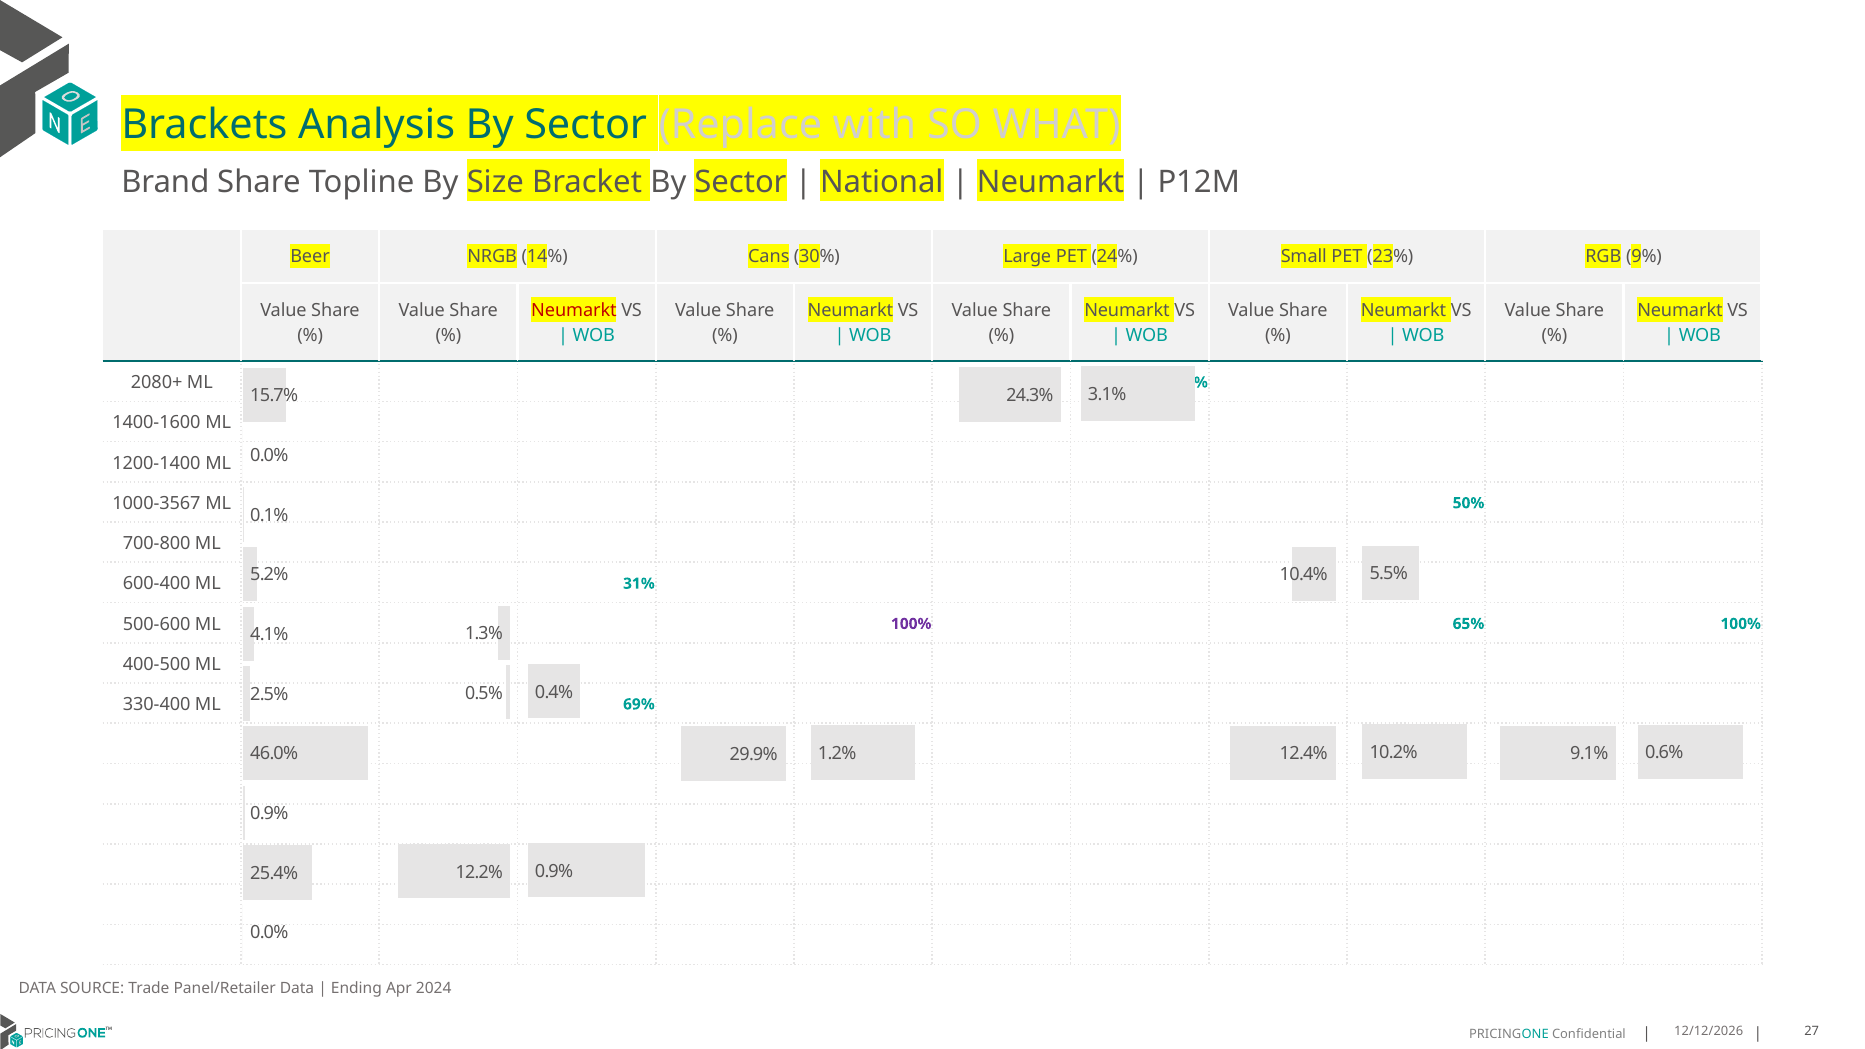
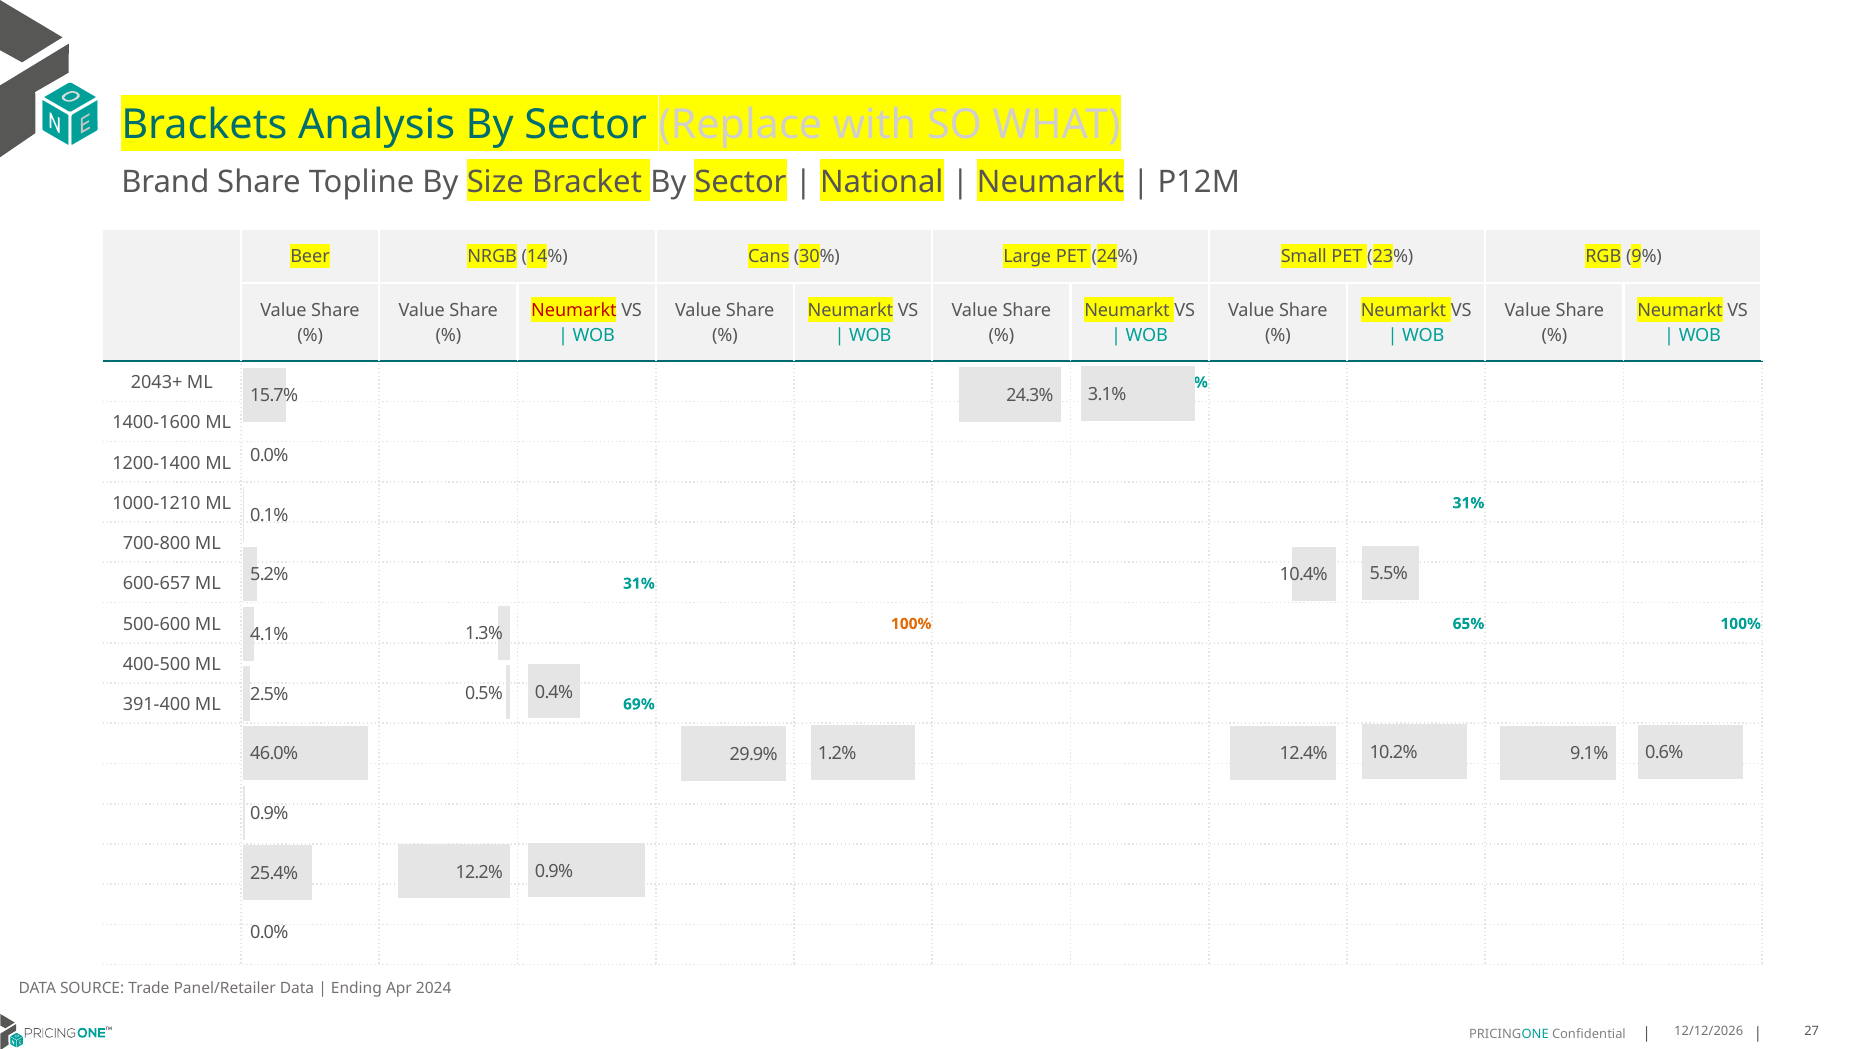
2080+: 2080+ -> 2043+
1000-3567: 1000-3567 -> 1000-1210
50% at (1469, 503): 50% -> 31%
600-400: 600-400 -> 600-657
100% at (911, 624) colour: purple -> orange
330-400: 330-400 -> 391-400
